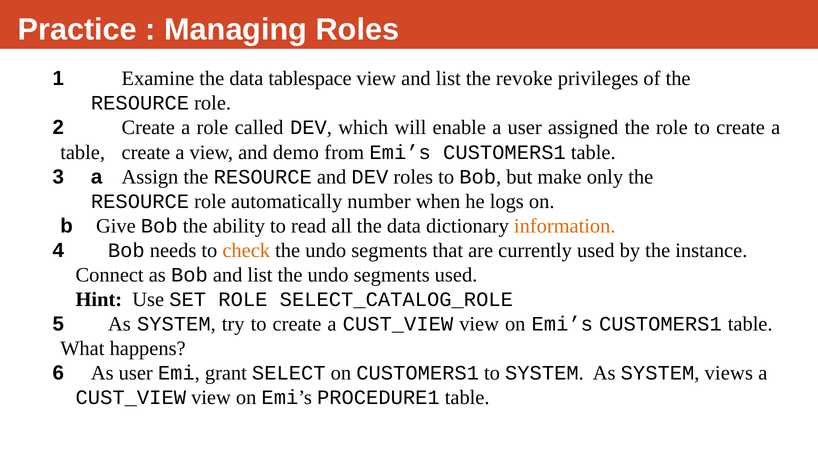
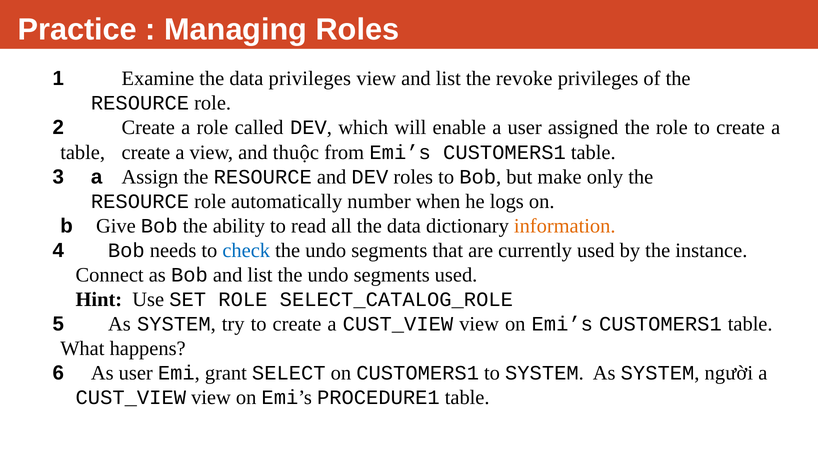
data tablespace: tablespace -> privileges
demo: demo -> thuộc
check colour: orange -> blue
views: views -> người
